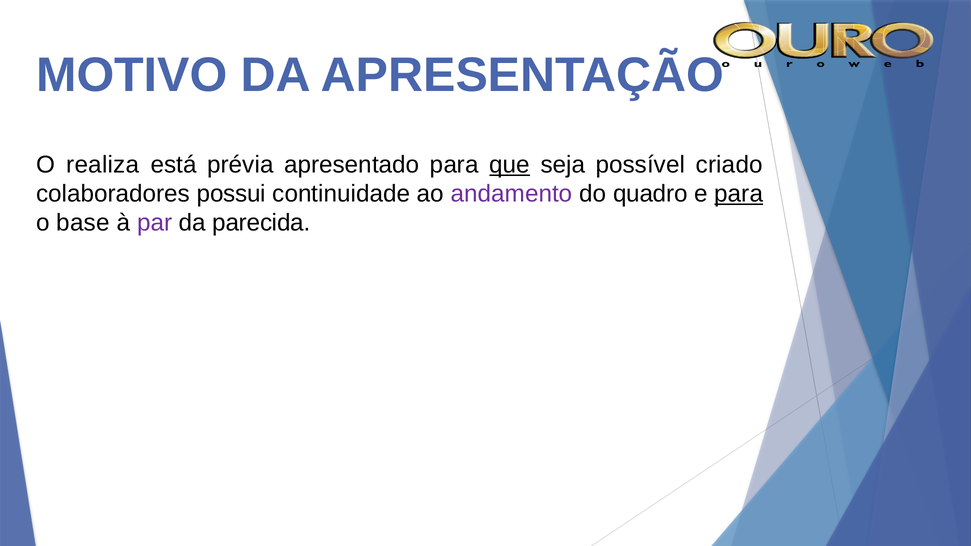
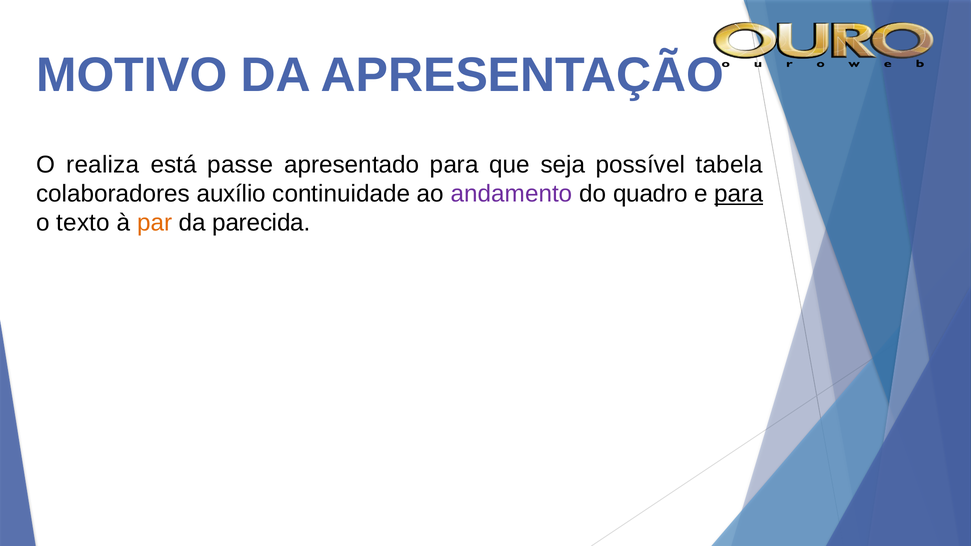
prévia: prévia -> passe
que underline: present -> none
criado: criado -> tabela
possui: possui -> auxílio
base: base -> texto
par colour: purple -> orange
